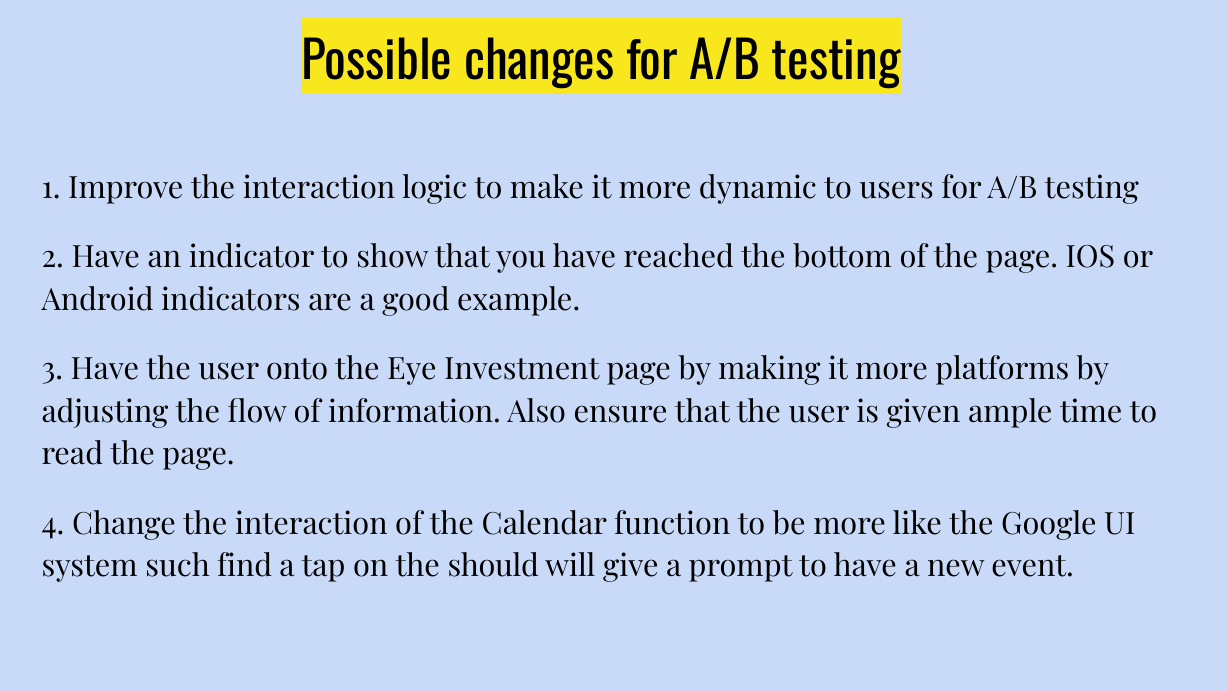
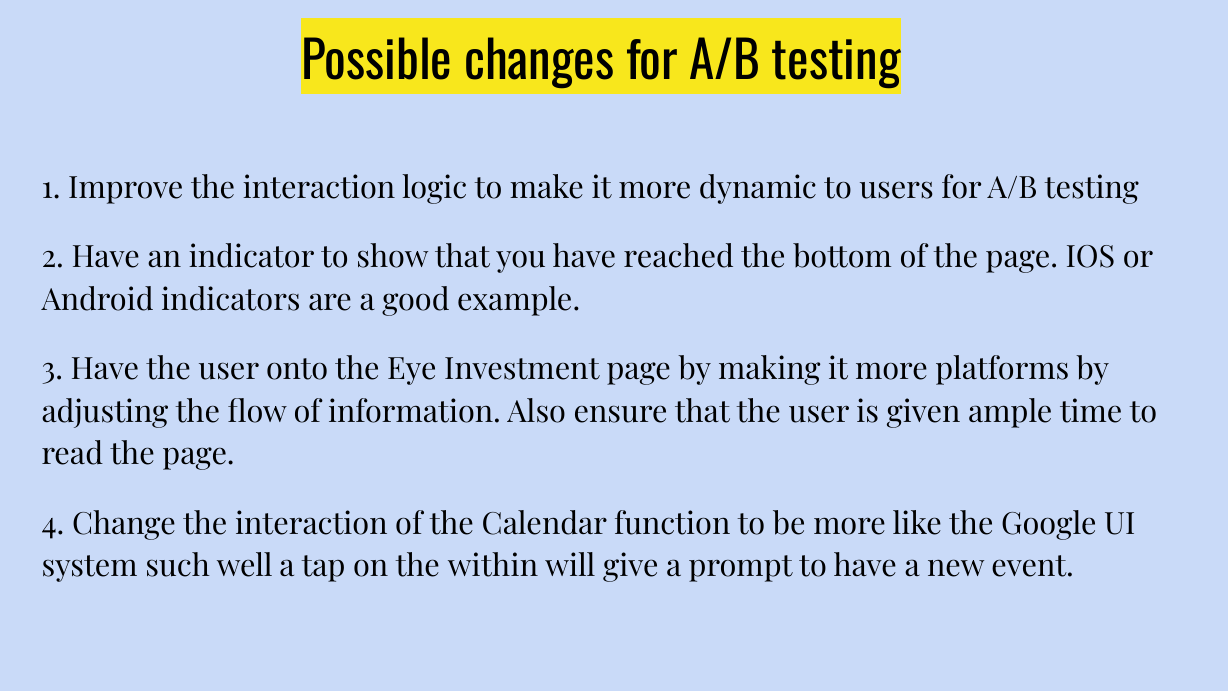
find: find -> well
should: should -> within
